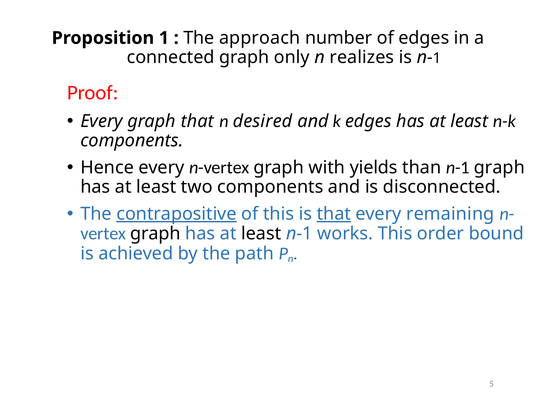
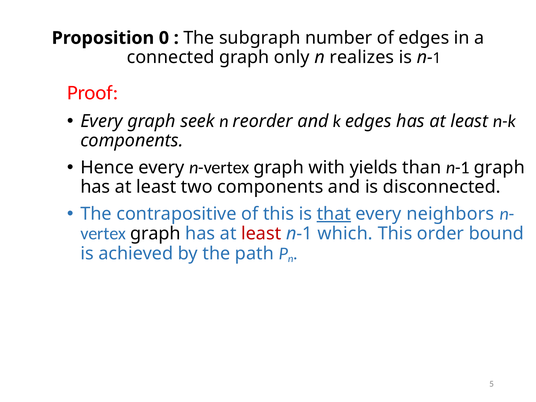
Proposition 1: 1 -> 0
approach: approach -> subgraph
graph that: that -> seek
desired: desired -> reorder
contrapositive underline: present -> none
remaining: remaining -> neighbors
least at (261, 233) colour: black -> red
works: works -> which
